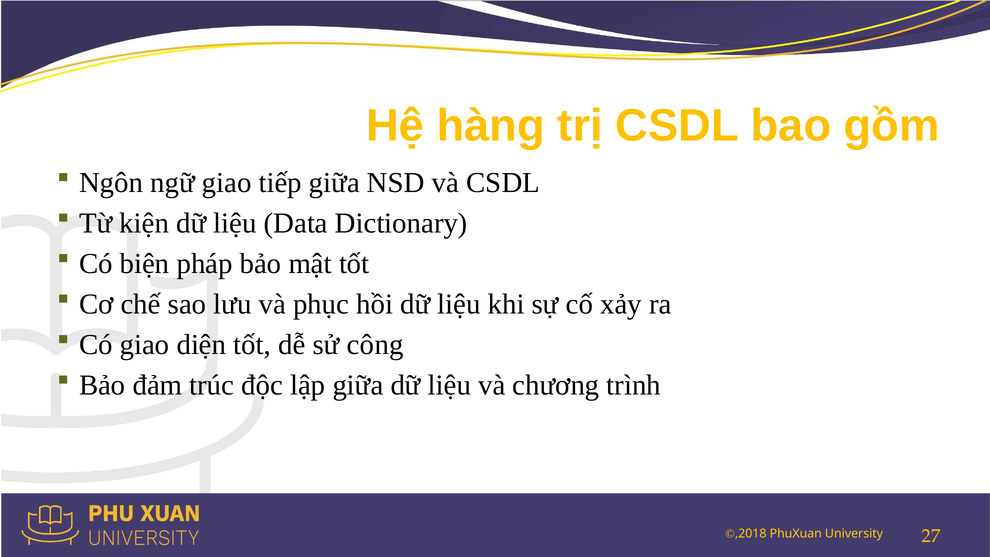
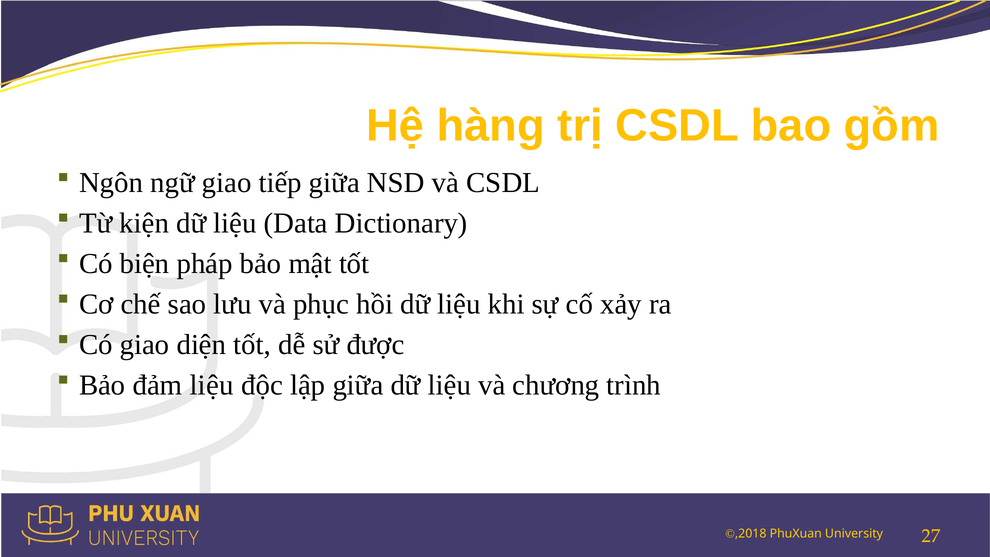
công: công -> được
đảm trúc: trúc -> liệu
